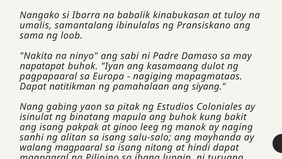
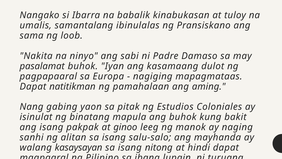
napatapat: napatapat -> pasalamat
siyang: siyang -> aming
walang magpaaral: magpaaral -> kasaysayan
